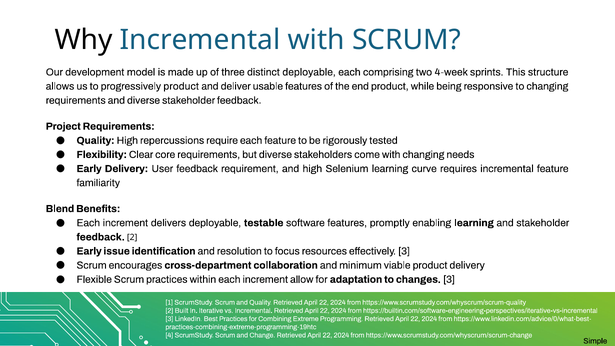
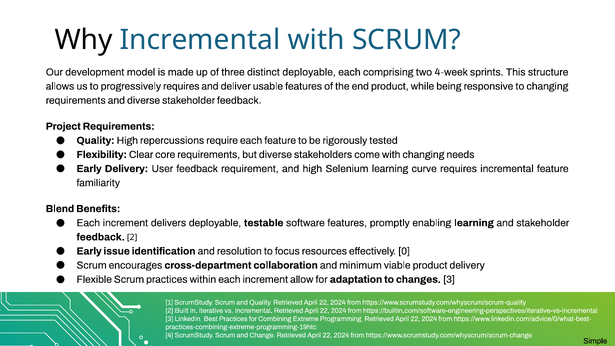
progressively product: product -> requires
effectively 3: 3 -> 0
